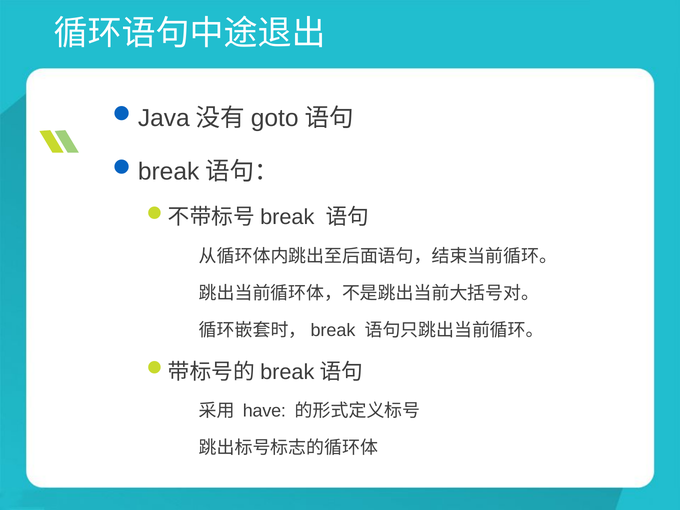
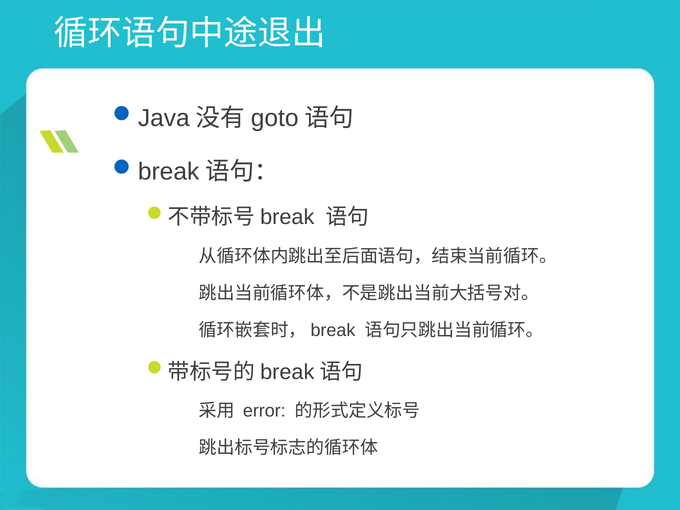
have: have -> error
